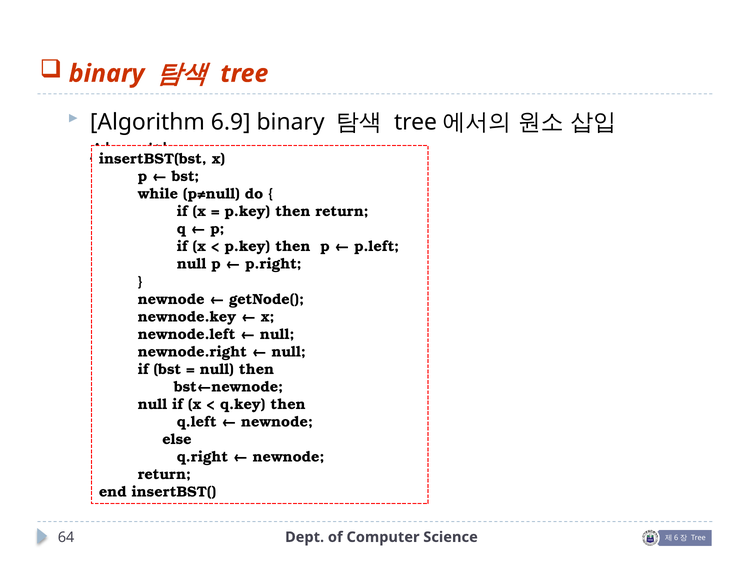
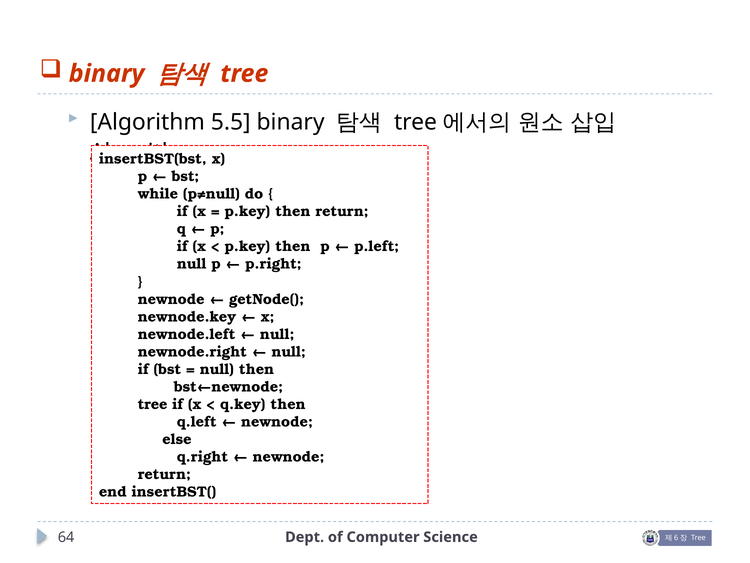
6.9: 6.9 -> 5.5
null at (153, 404): null -> tree
